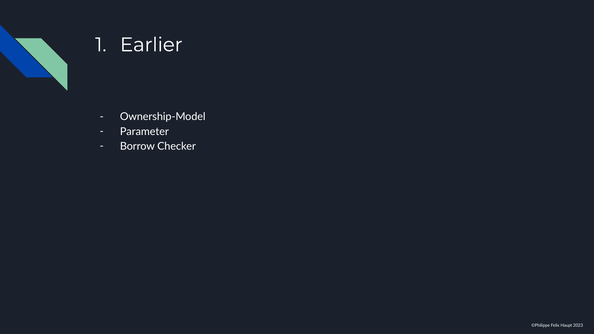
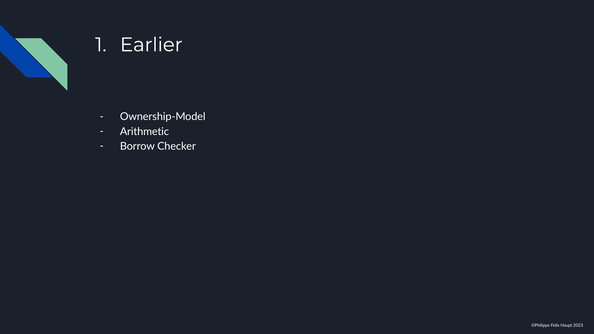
Parameter: Parameter -> Arithmetic
